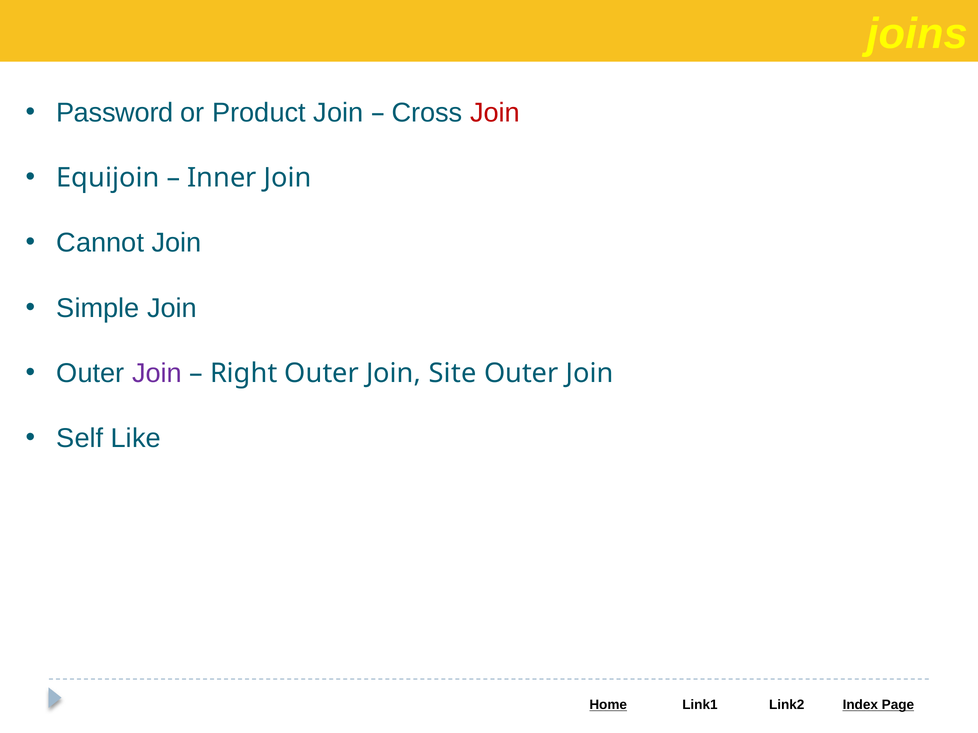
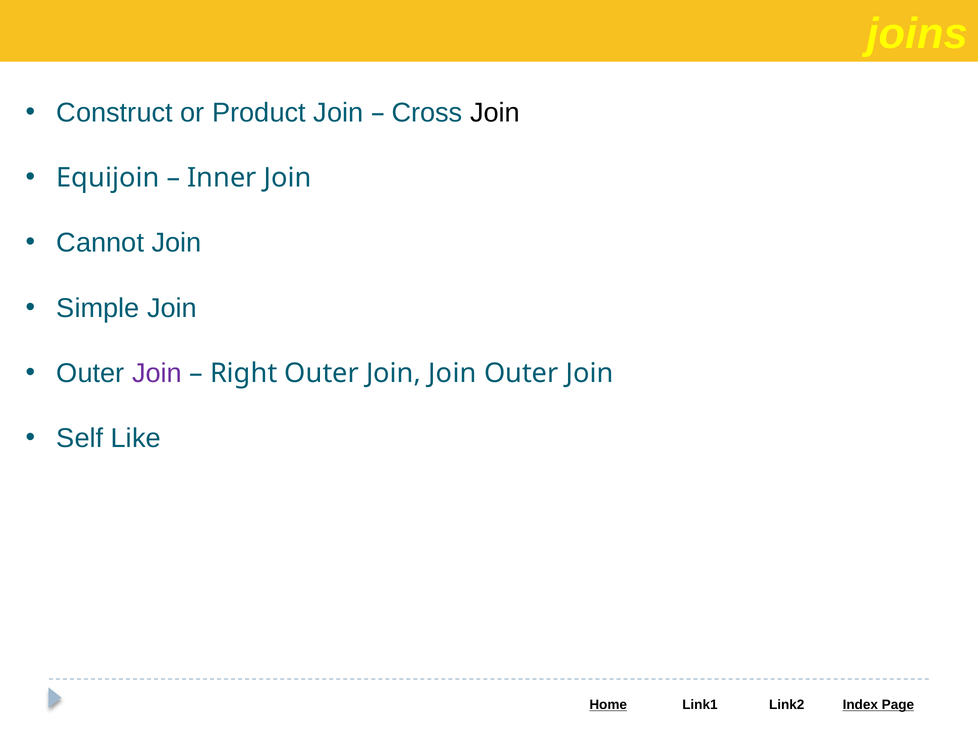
Password: Password -> Construct
Join at (495, 113) colour: red -> black
Join Site: Site -> Join
